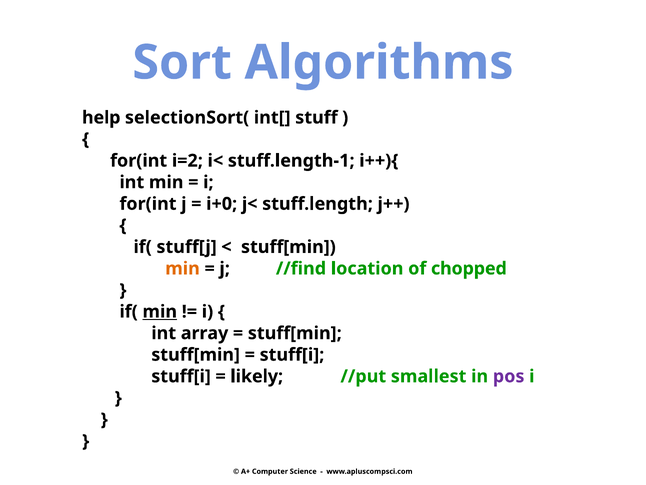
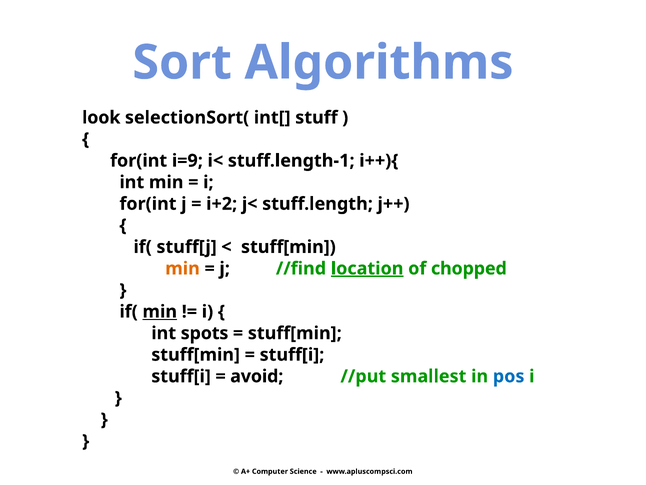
help: help -> look
i=2: i=2 -> i=9
i+0: i+0 -> i+2
location underline: none -> present
array: array -> spots
likely: likely -> avoid
pos colour: purple -> blue
